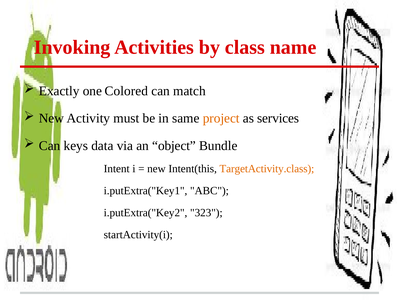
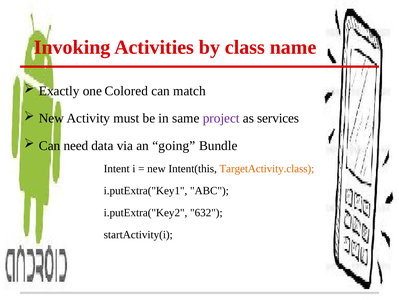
project colour: orange -> purple
keys: keys -> need
object: object -> going
323: 323 -> 632
